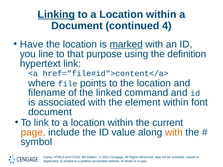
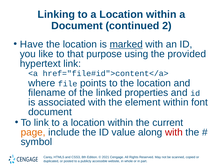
Linking underline: present -> none
4: 4 -> 2
line: line -> like
definition: definition -> provided
command: command -> properties
with at (174, 132) colour: orange -> red
